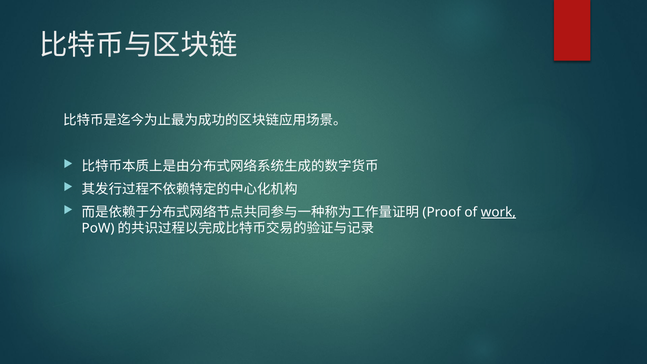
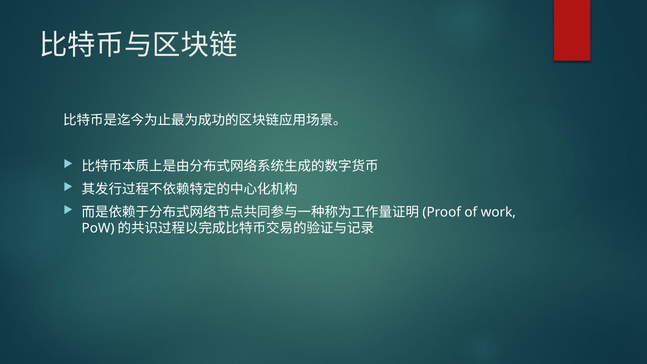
work underline: present -> none
